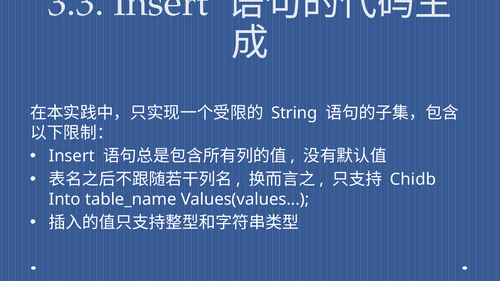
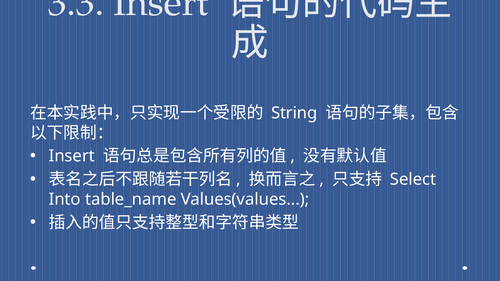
Chidb: Chidb -> Select
